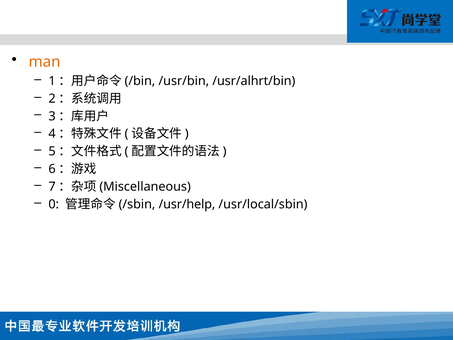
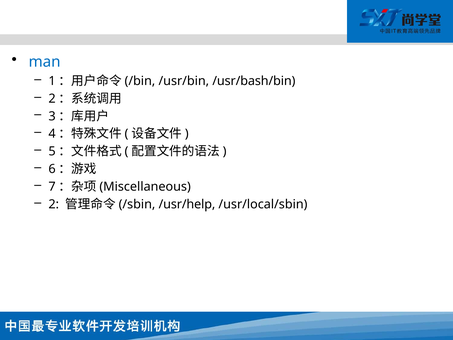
man colour: orange -> blue
/usr/alhrt/bin: /usr/alhrt/bin -> /usr/bash/bin
0 at (54, 204): 0 -> 2
